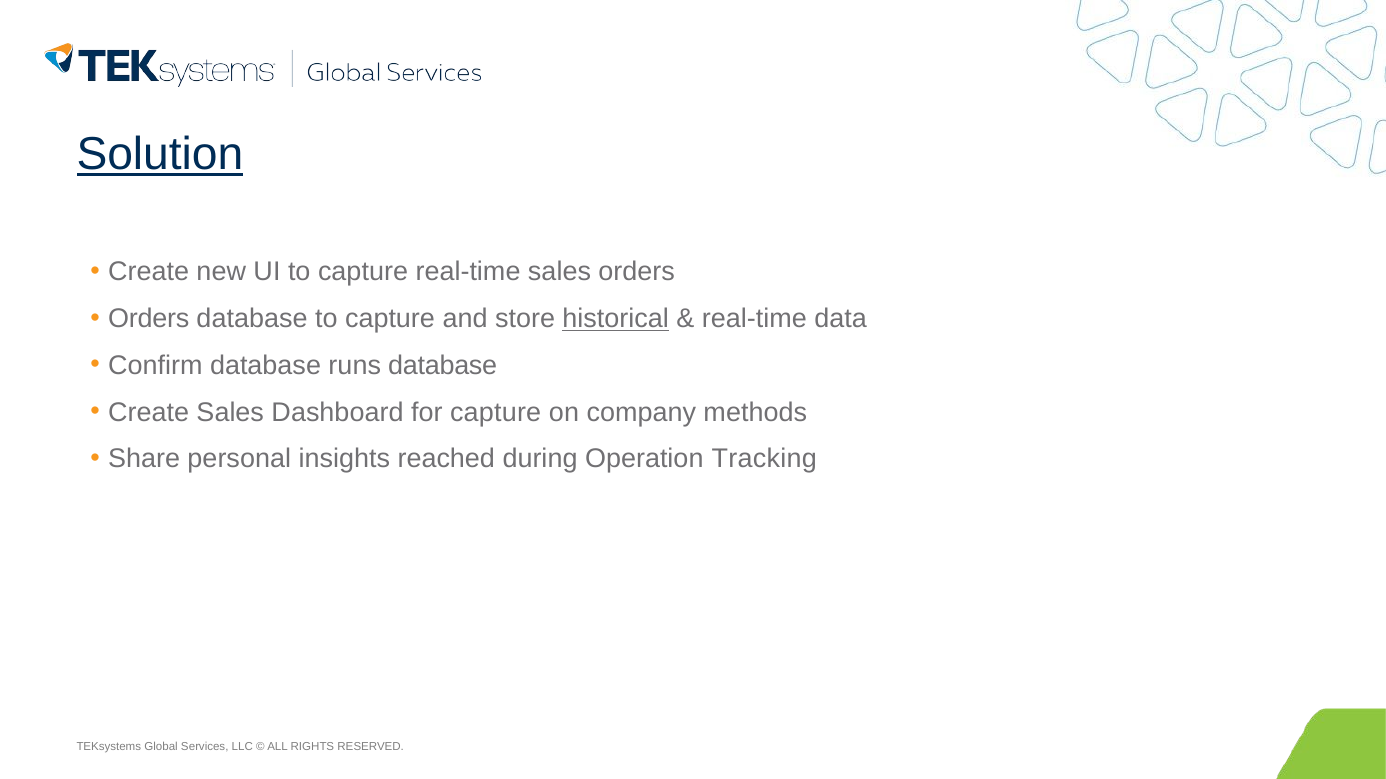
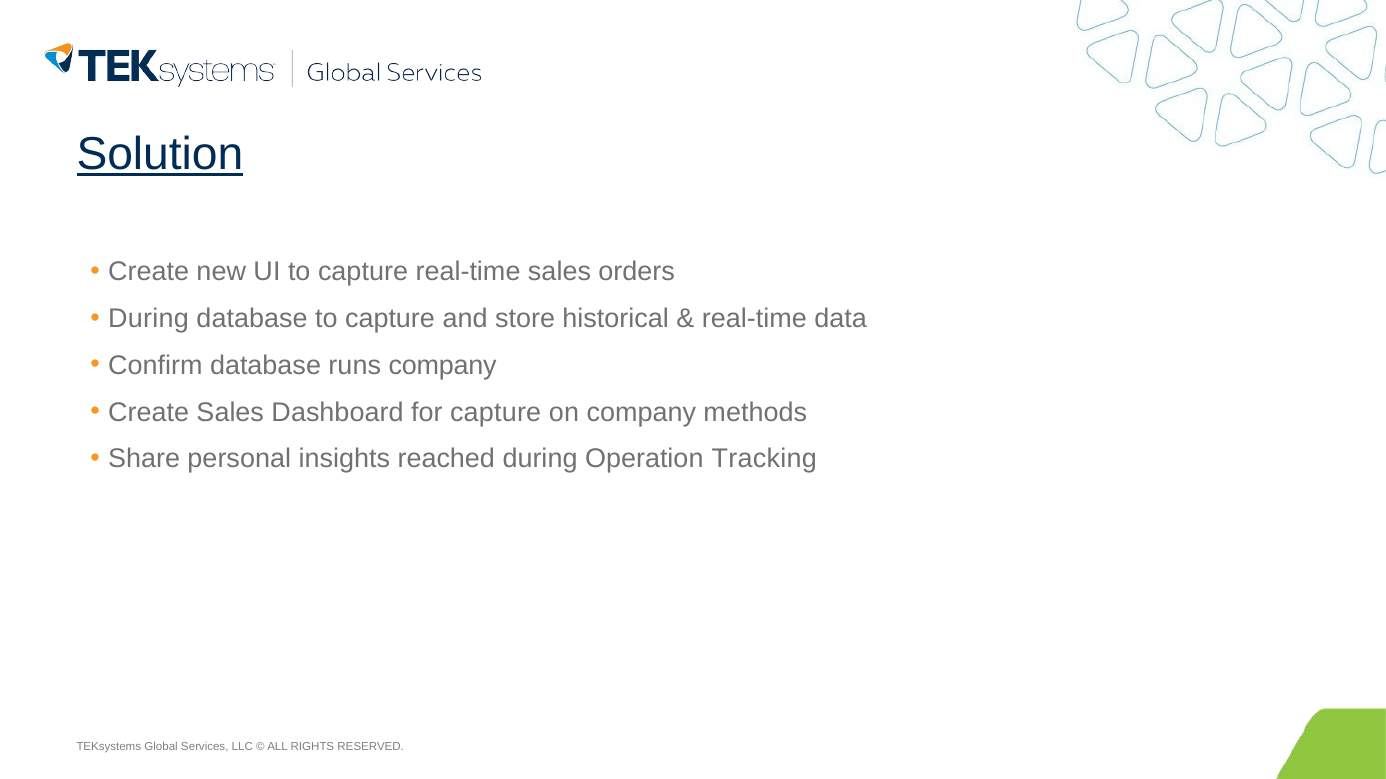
Orders at (149, 319): Orders -> During
historical underline: present -> none
runs database: database -> company
